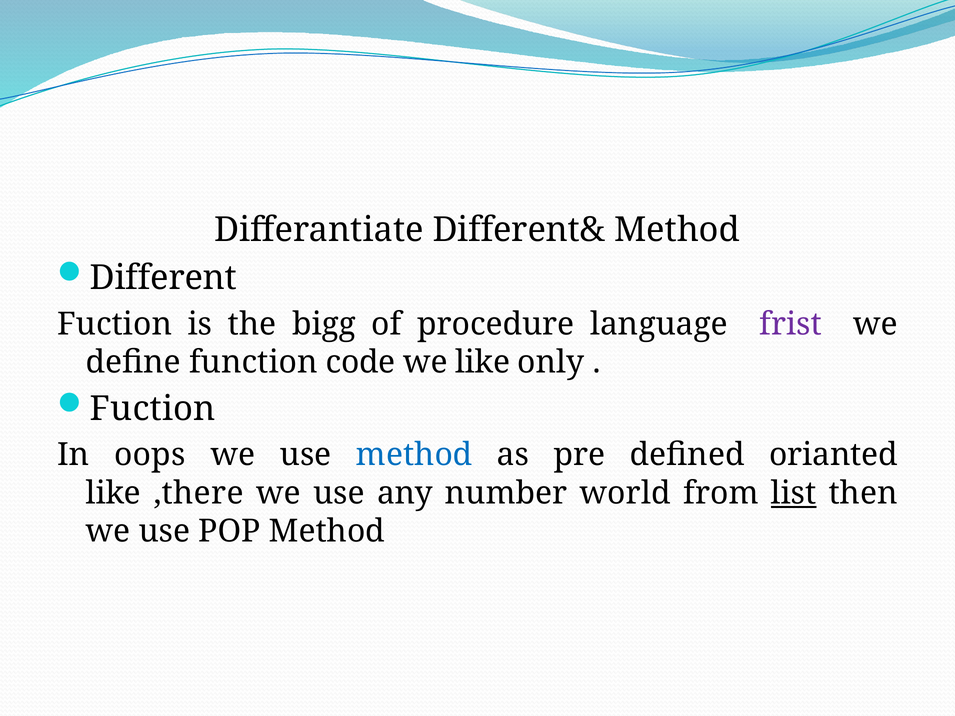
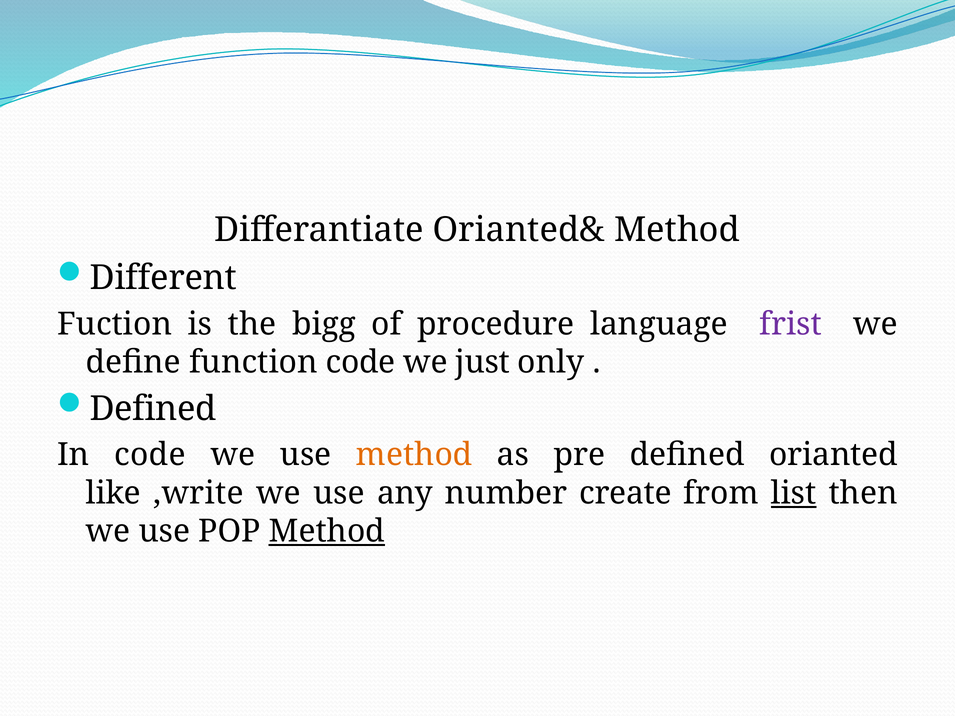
Different&: Different& -> Orianted&
we like: like -> just
Fuction at (153, 409): Fuction -> Defined
In oops: oops -> code
method at (414, 455) colour: blue -> orange
,there: ,there -> ,write
world: world -> create
Method at (327, 532) underline: none -> present
